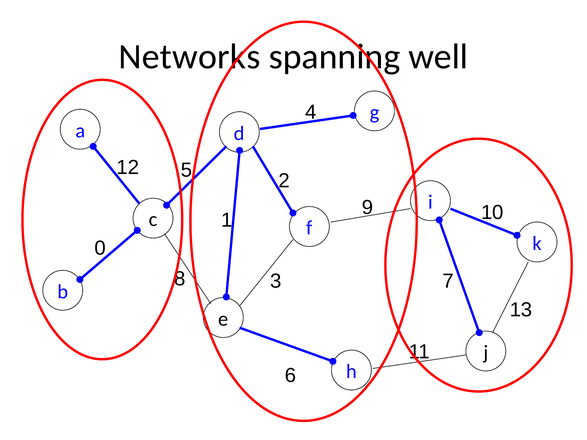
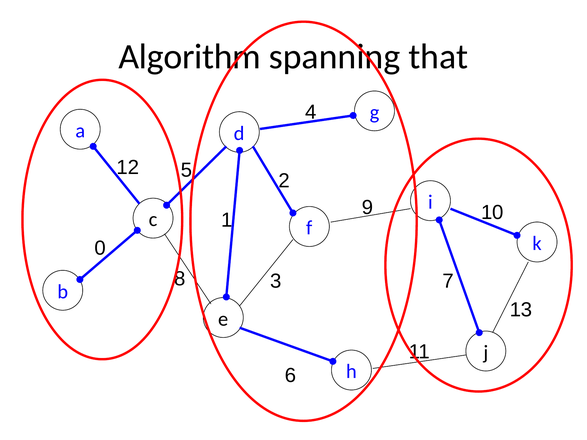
Networks: Networks -> Algorithm
well: well -> that
